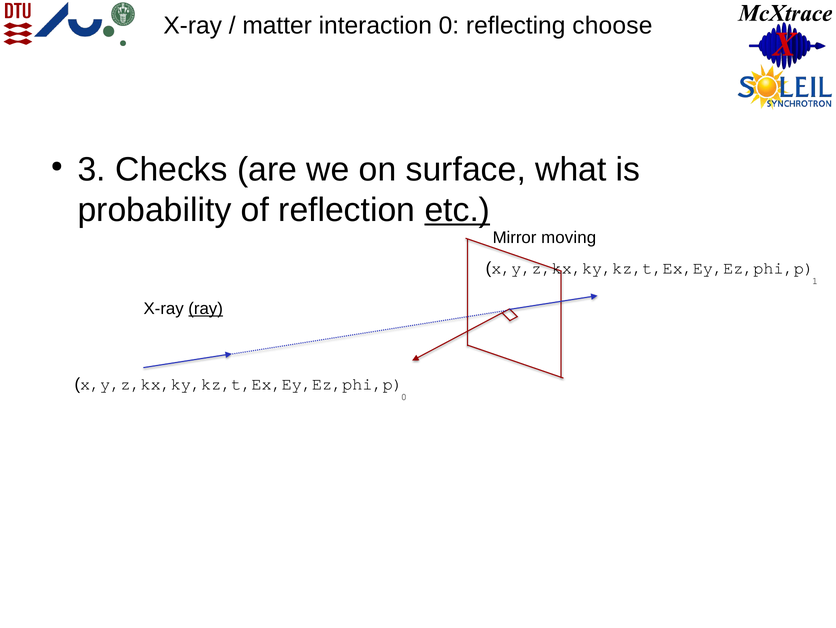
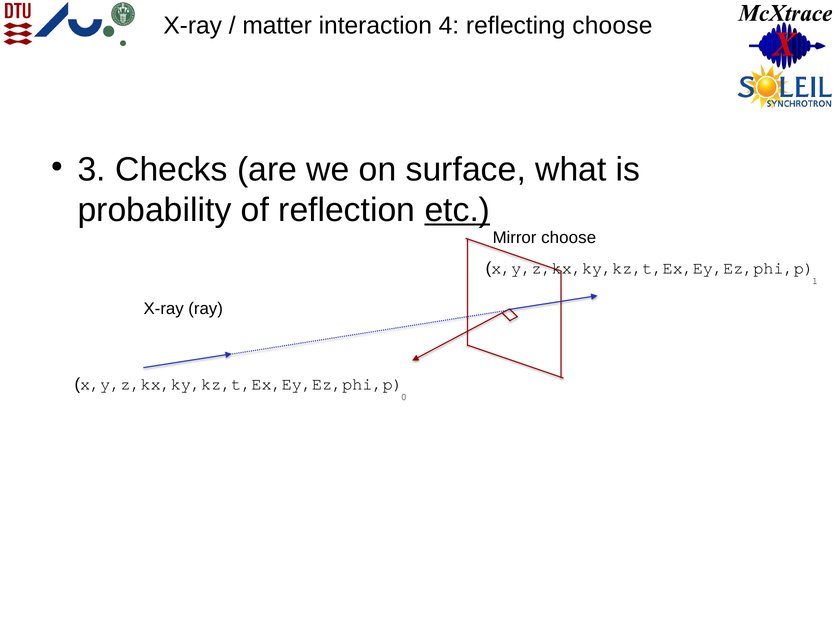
interaction 0: 0 -> 4
Mirror moving: moving -> choose
ray underline: present -> none
